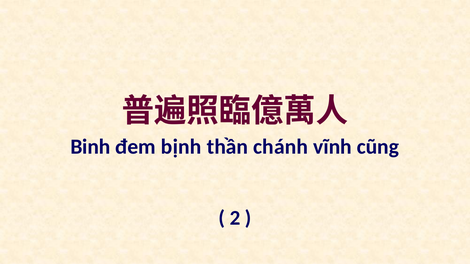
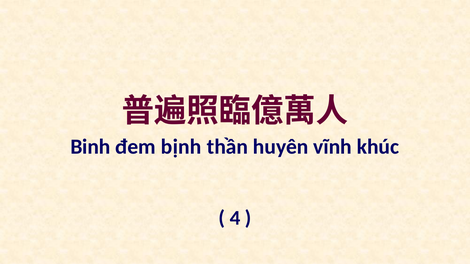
chánh: chánh -> huyên
cũng: cũng -> khúc
2: 2 -> 4
